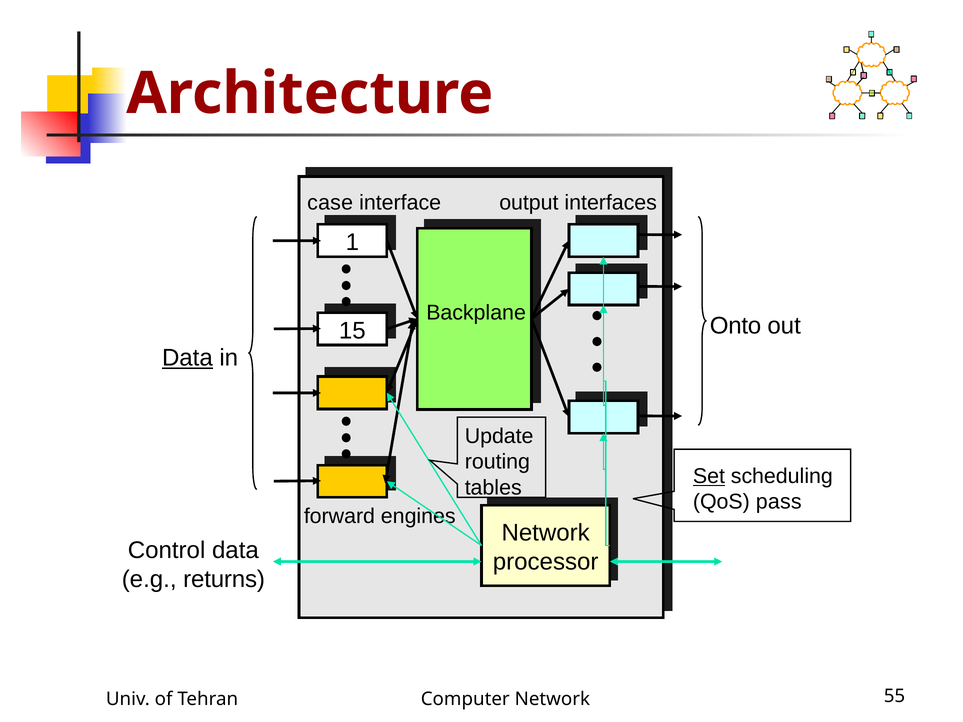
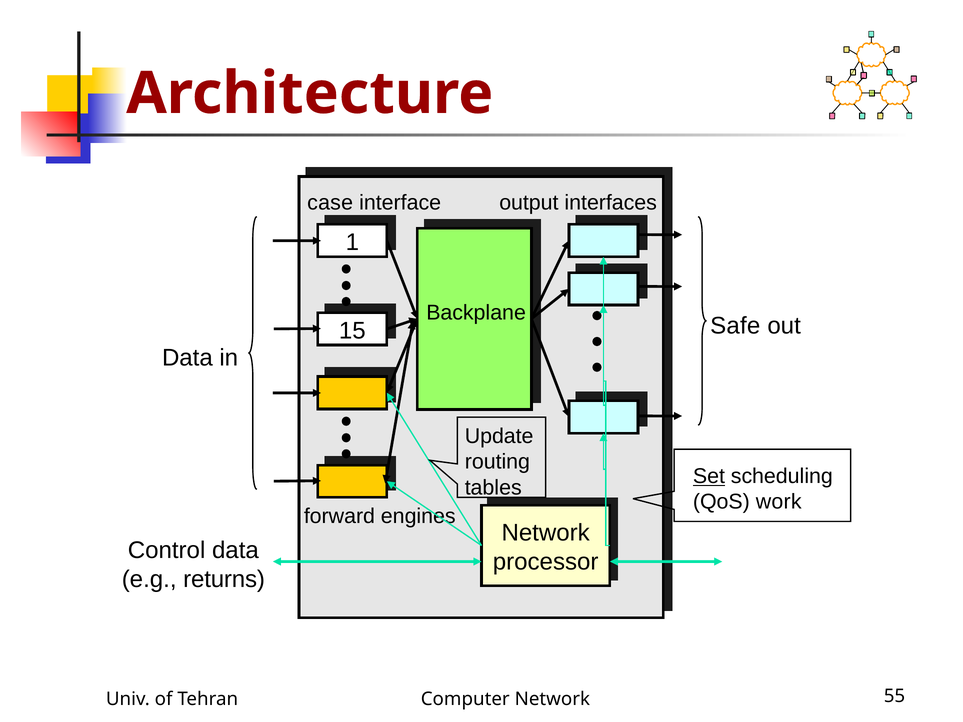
Onto: Onto -> Safe
Data at (187, 358) underline: present -> none
pass: pass -> work
